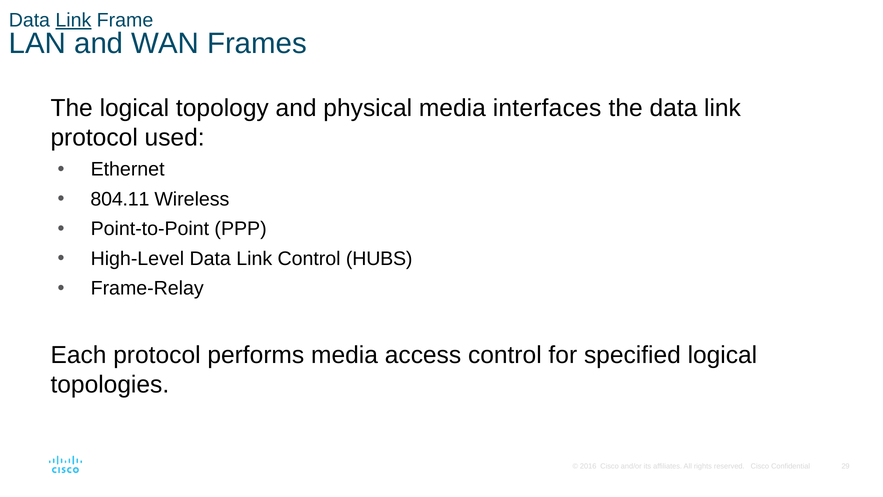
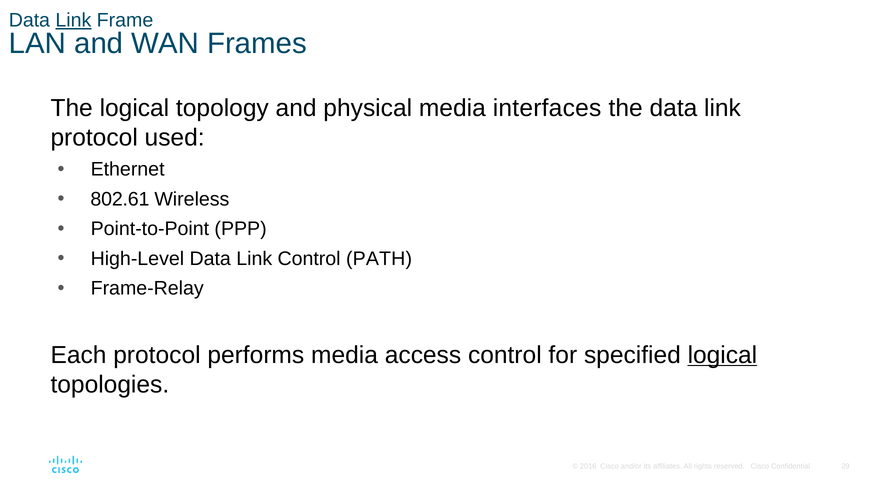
804.11: 804.11 -> 802.61
HUBS: HUBS -> PATH
logical at (722, 355) underline: none -> present
